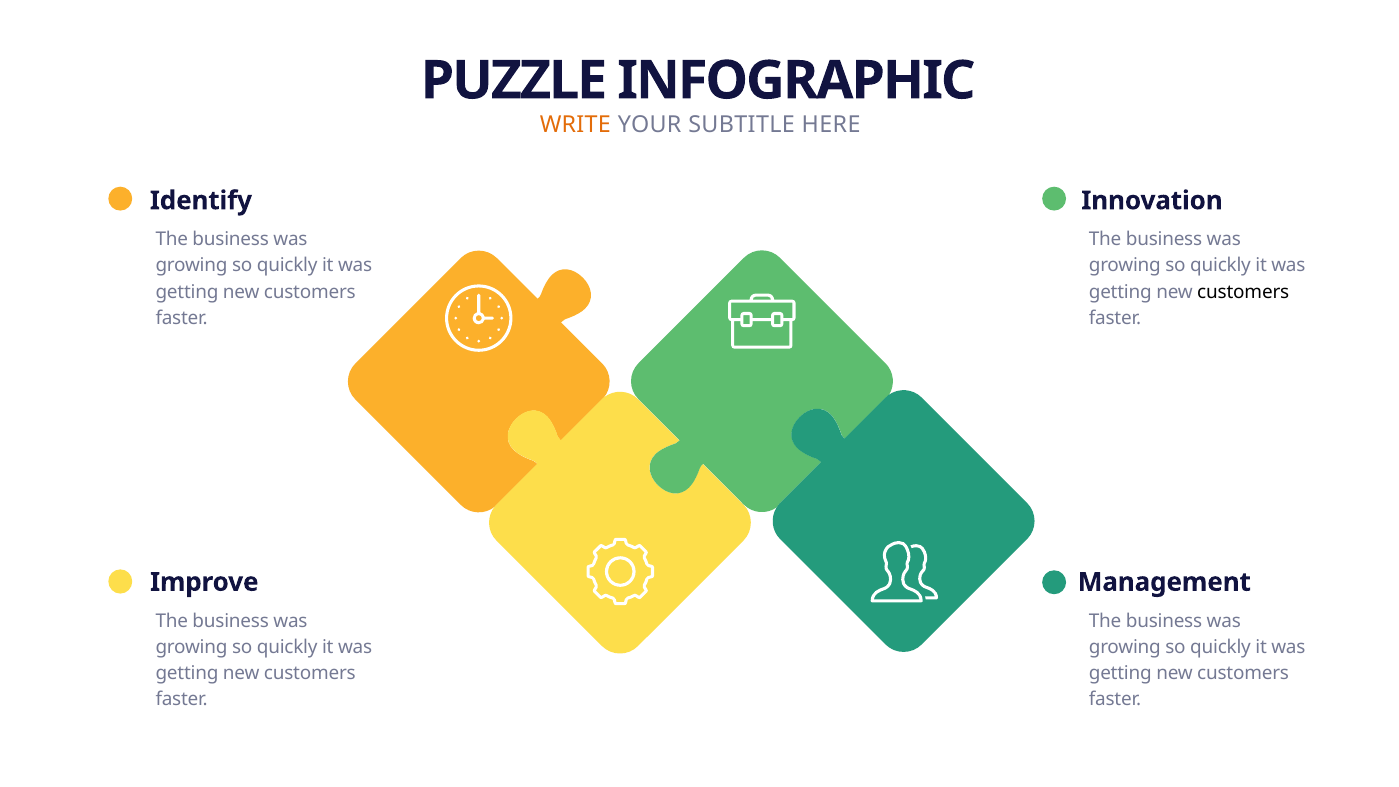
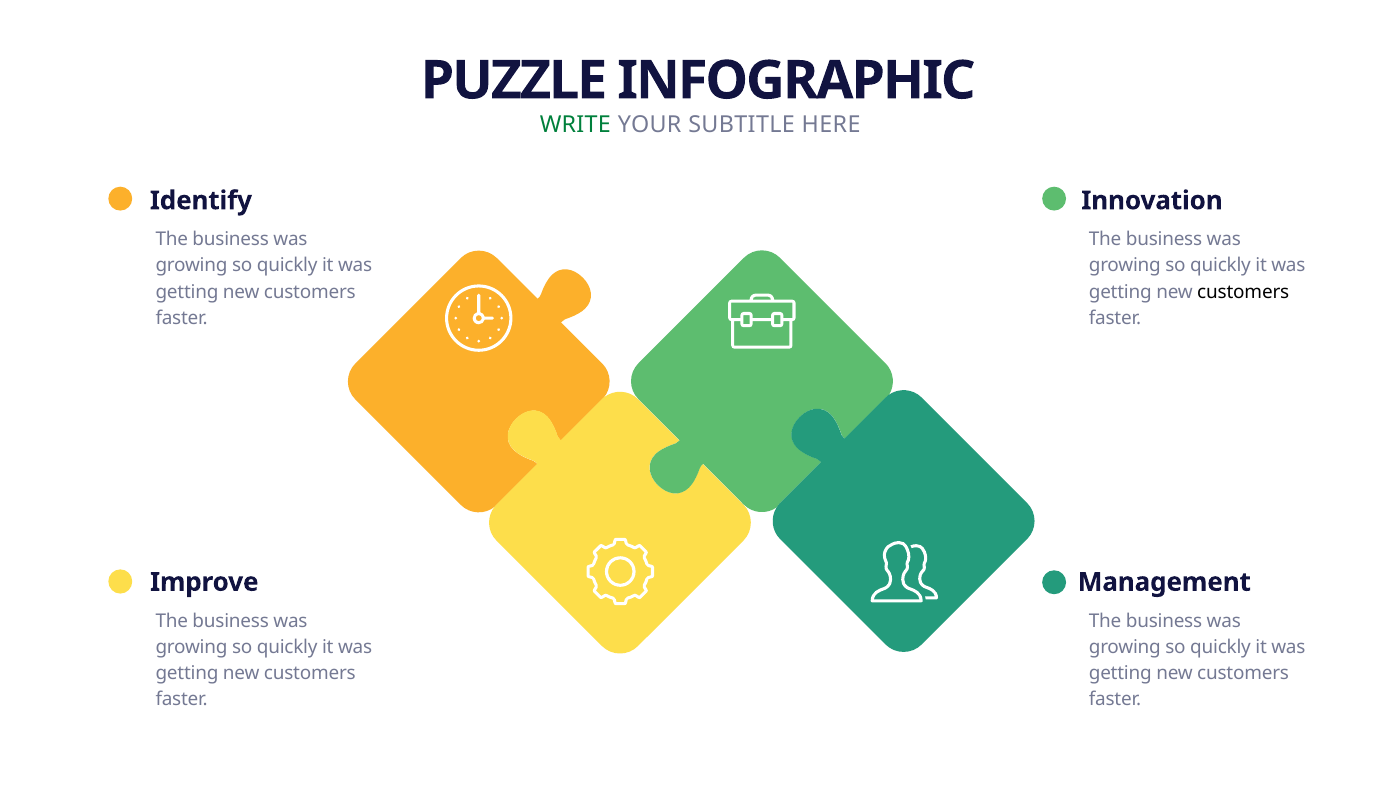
WRITE colour: orange -> green
